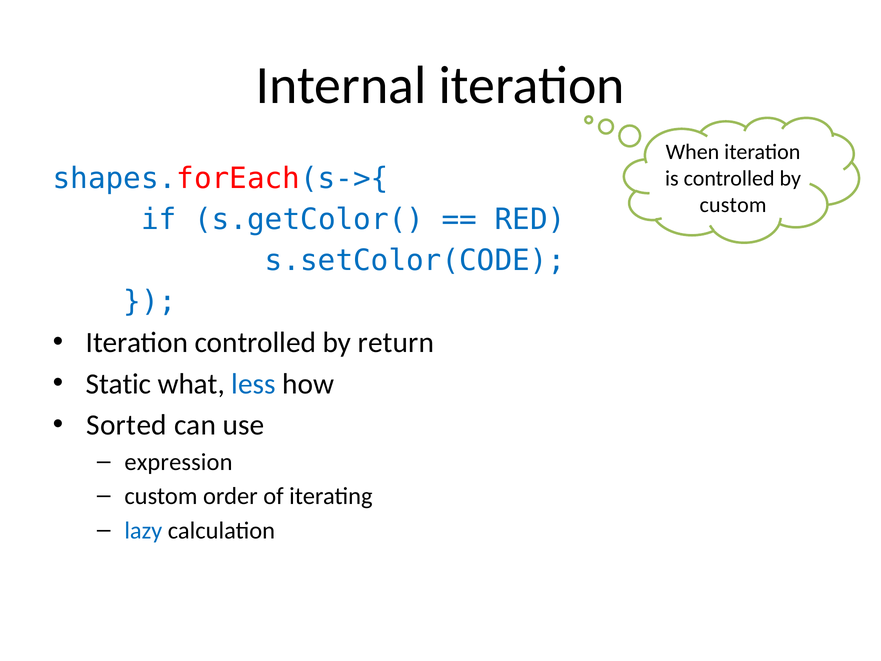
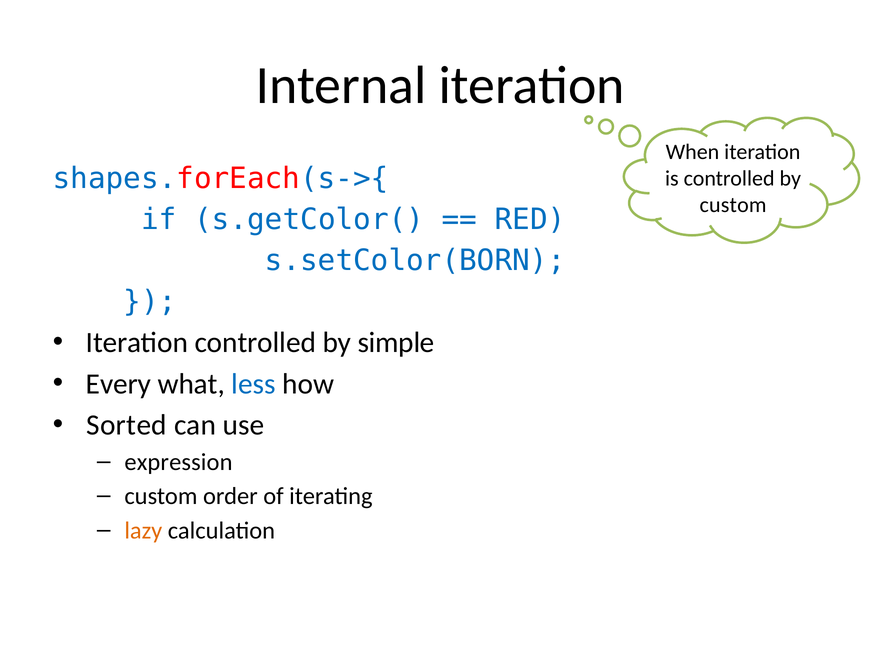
s.setColor(CODE: s.setColor(CODE -> s.setColor(BORN
return: return -> simple
Static: Static -> Every
lazy colour: blue -> orange
